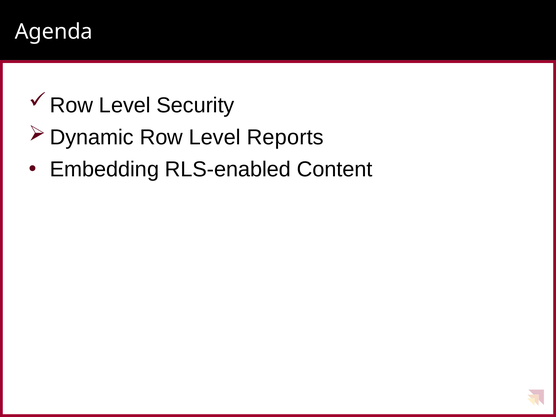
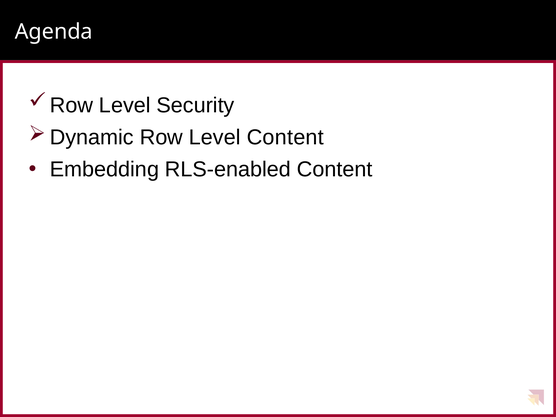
Level Reports: Reports -> Content
